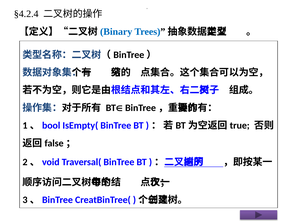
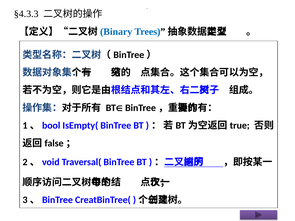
§4.2.4: §4.2.4 -> §4.3.3
